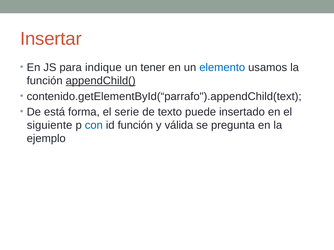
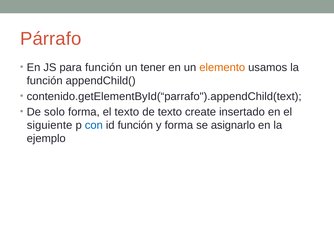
Insertar: Insertar -> Párrafo
para indique: indique -> función
elemento colour: blue -> orange
appendChild( underline: present -> none
está: está -> solo
el serie: serie -> texto
puede: puede -> create
y válida: válida -> forma
pregunta: pregunta -> asignarlo
